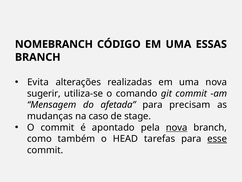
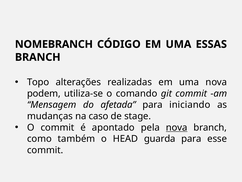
Evita: Evita -> Topo
sugerir: sugerir -> podem
precisam: precisam -> iniciando
tarefas: tarefas -> guarda
esse underline: present -> none
